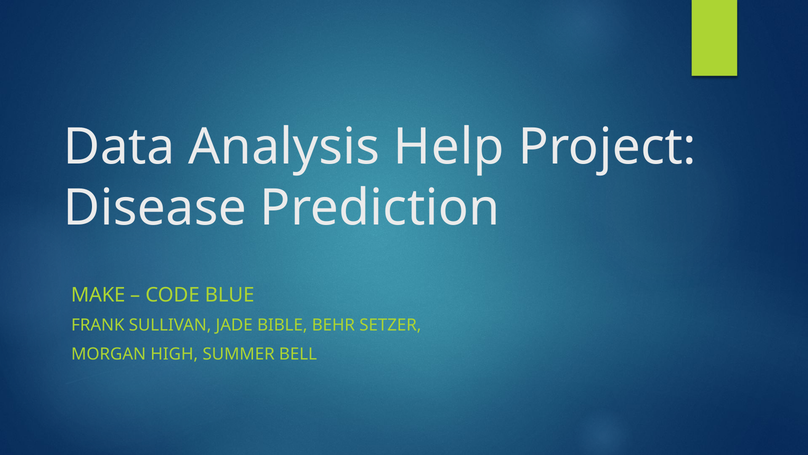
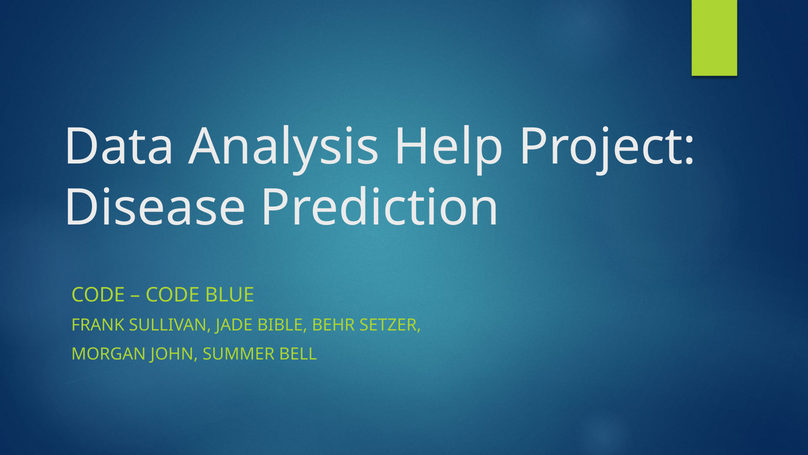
MAKE at (98, 295): MAKE -> CODE
HIGH: HIGH -> JOHN
